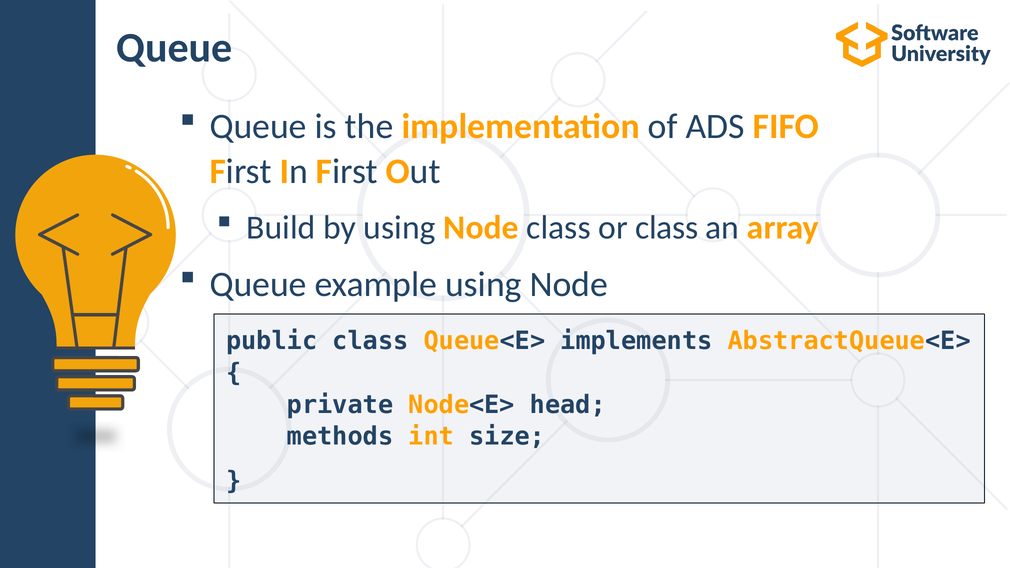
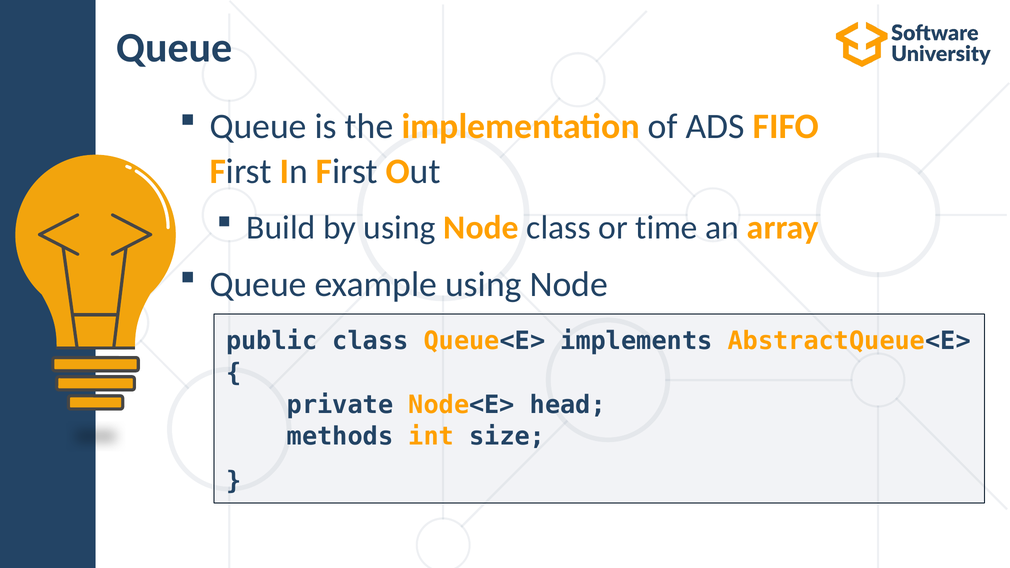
or class: class -> time
